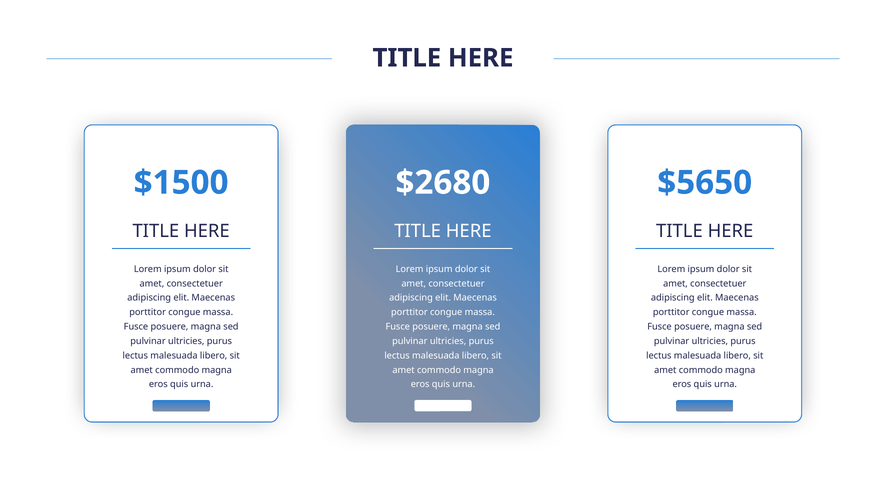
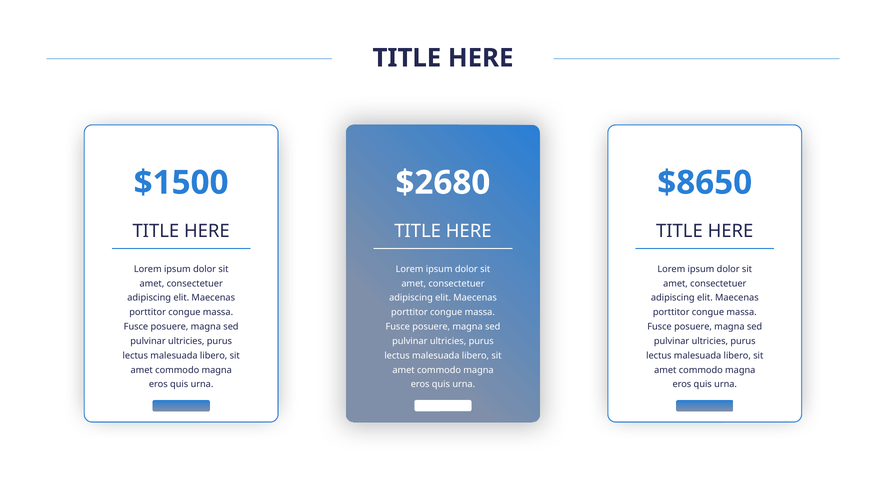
$5650: $5650 -> $8650
